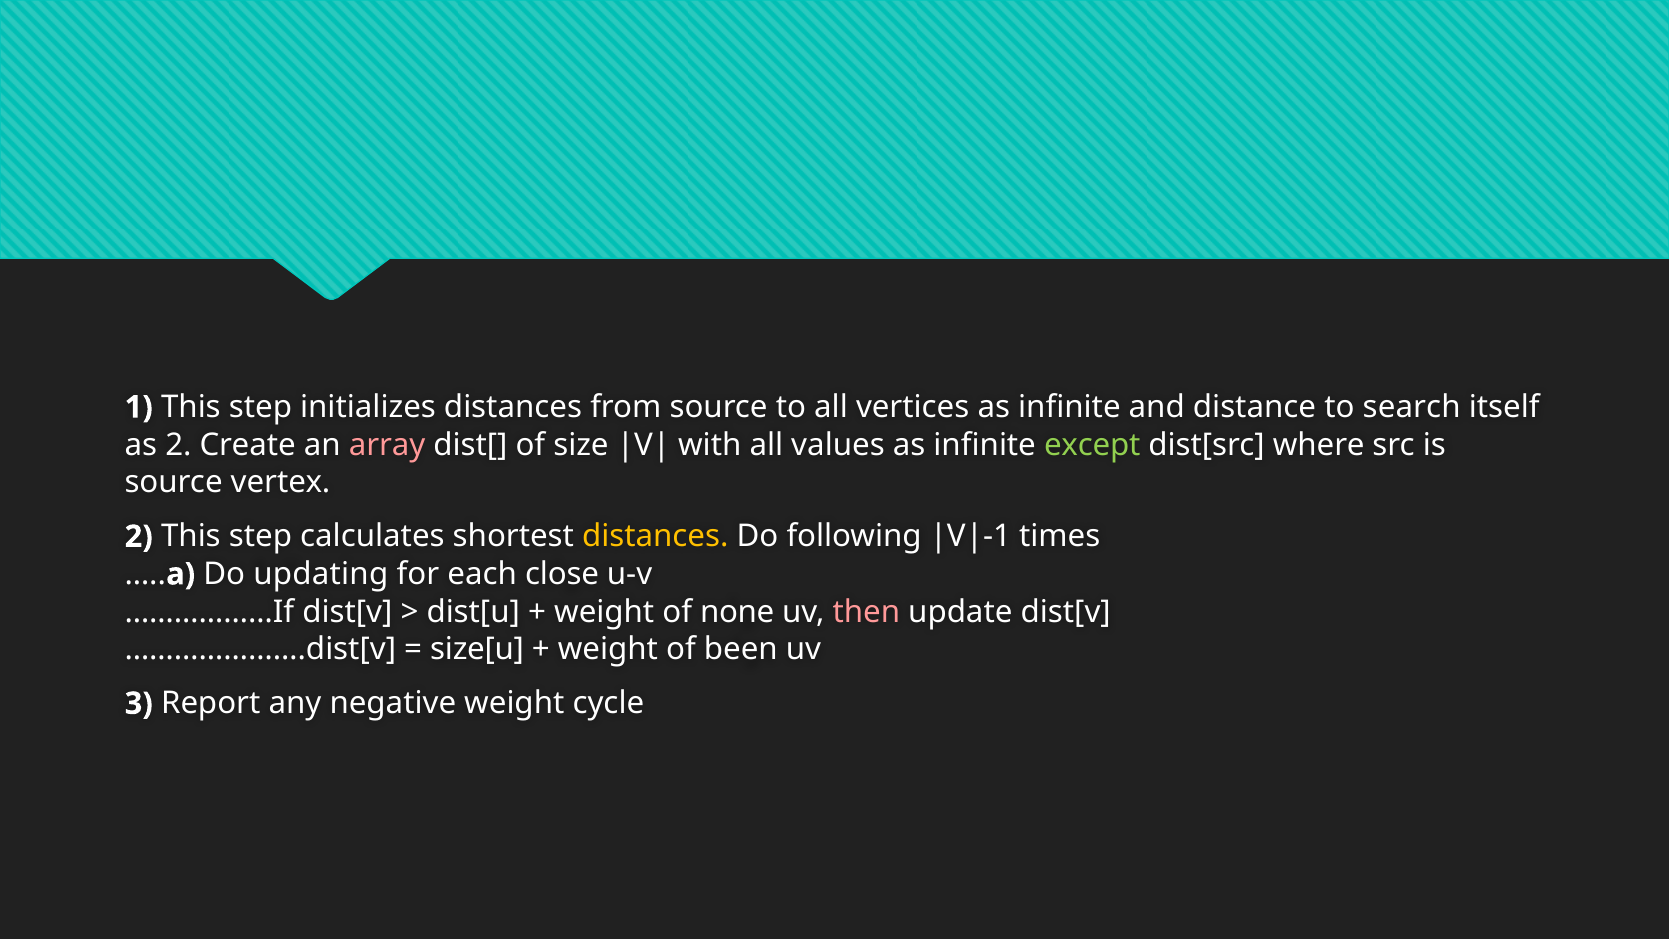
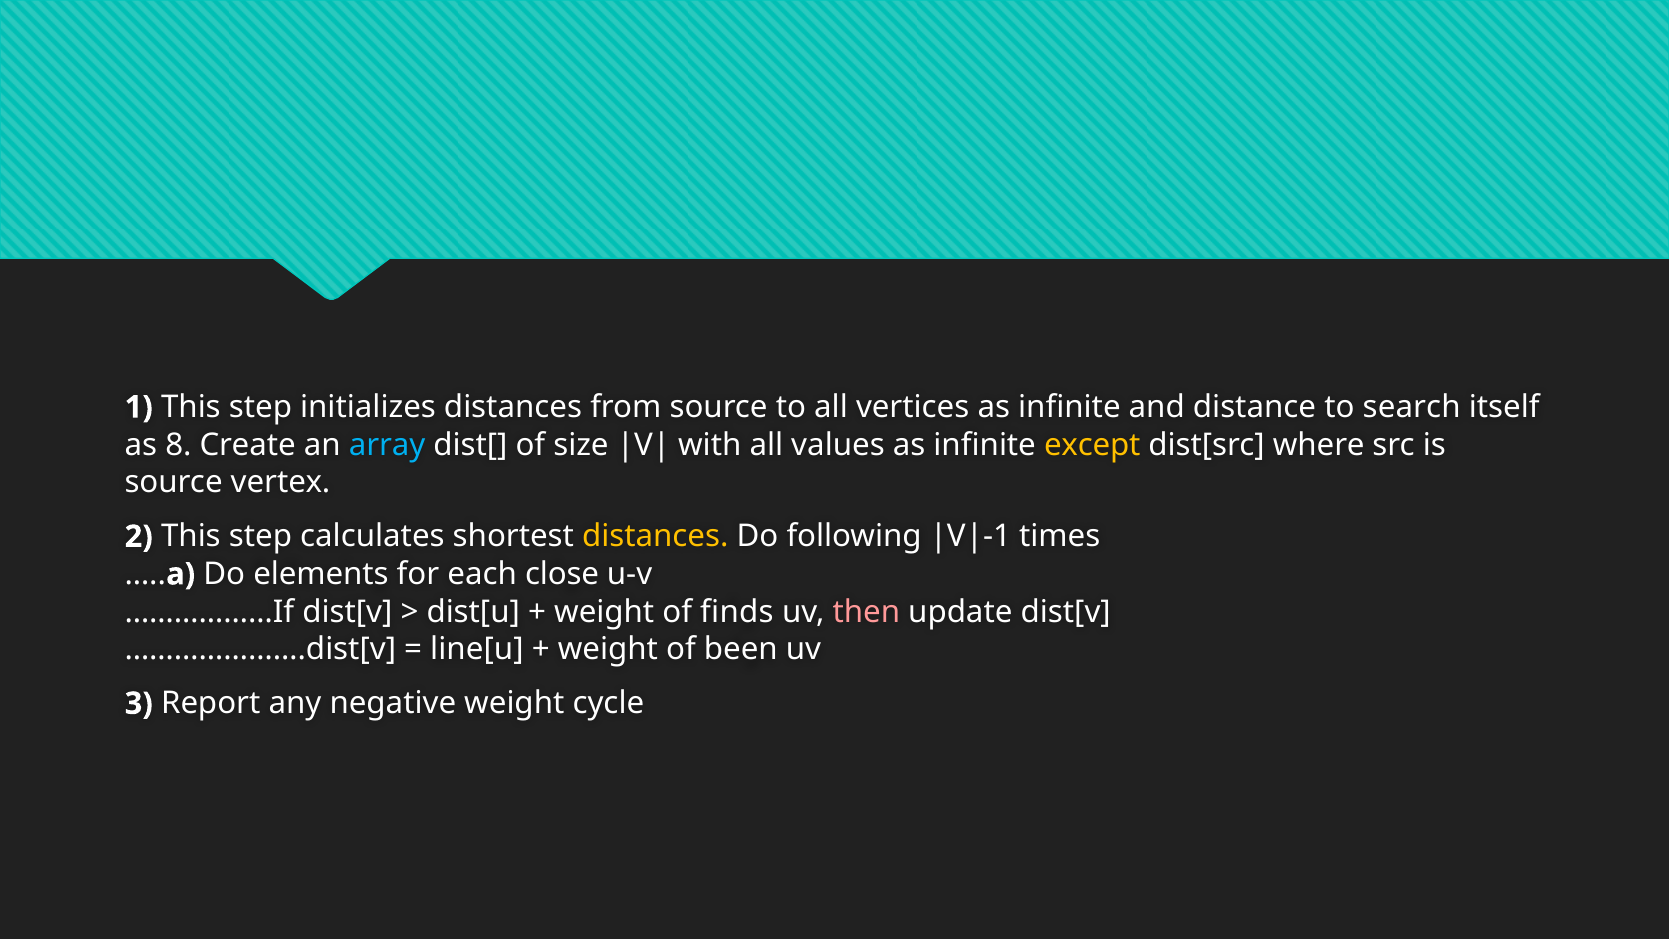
as 2: 2 -> 8
array colour: pink -> light blue
except colour: light green -> yellow
updating: updating -> elements
none: none -> finds
size[u: size[u -> line[u
